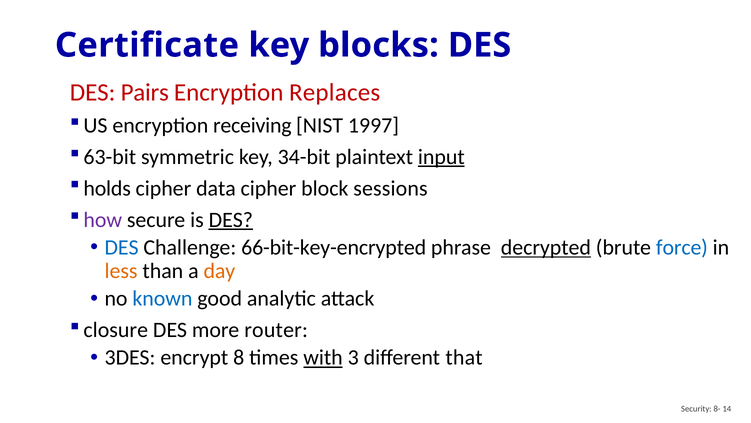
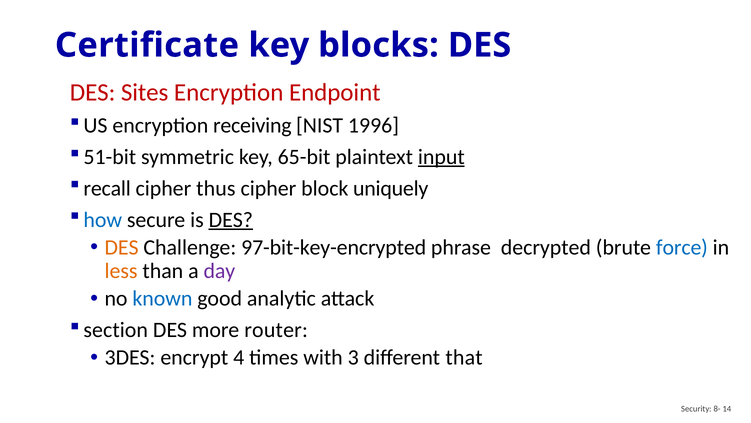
Pairs: Pairs -> Sites
Replaces: Replaces -> Endpoint
1997: 1997 -> 1996
63-bit: 63-bit -> 51-bit
34-bit: 34-bit -> 65-bit
holds: holds -> recall
data: data -> thus
sessions: sessions -> uniquely
how colour: purple -> blue
DES at (122, 247) colour: blue -> orange
66-bit-key-encrypted: 66-bit-key-encrypted -> 97-bit-key-encrypted
decrypted underline: present -> none
day colour: orange -> purple
closure: closure -> section
8: 8 -> 4
with underline: present -> none
